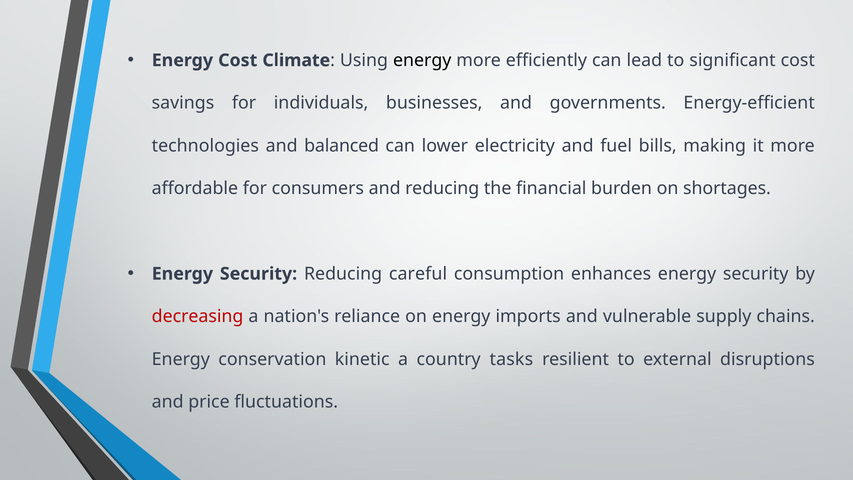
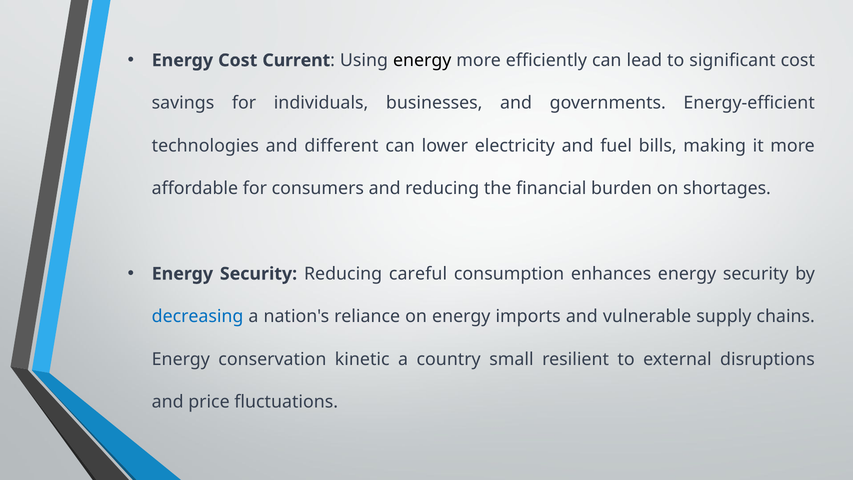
Climate: Climate -> Current
balanced: balanced -> different
decreasing colour: red -> blue
tasks: tasks -> small
